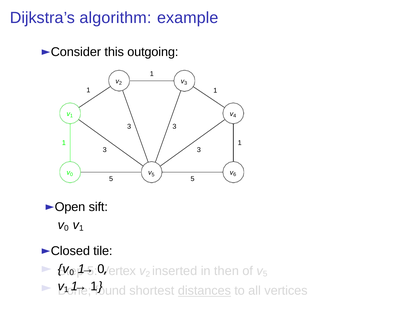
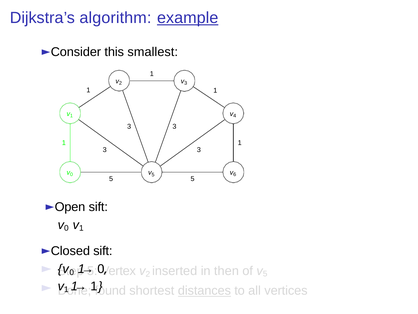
example underline: none -> present
outgoing: outgoing -> smallest
tile at (103, 251): tile -> sift
